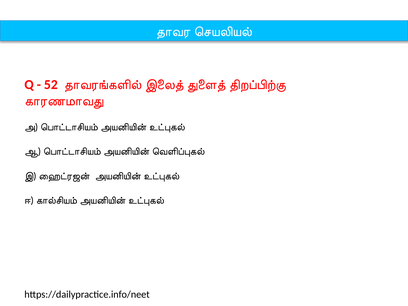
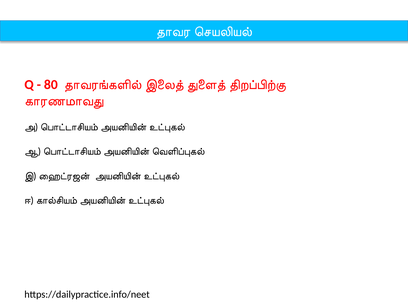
52: 52 -> 80
